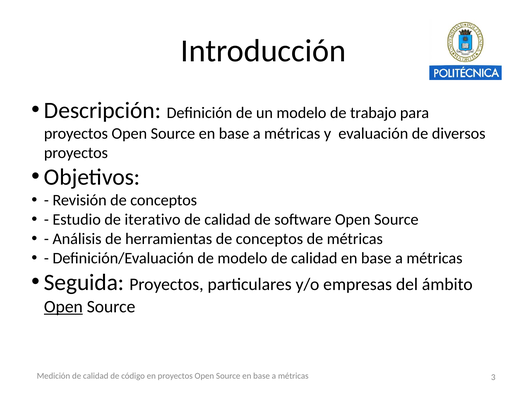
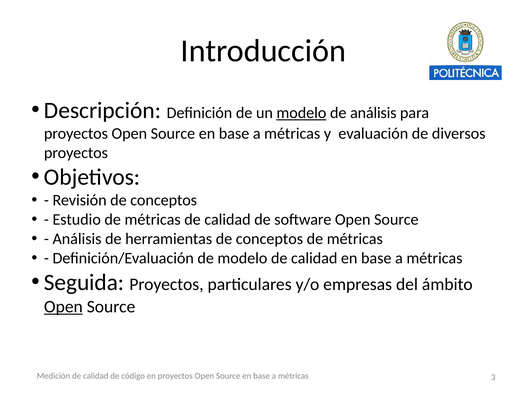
modelo at (301, 113) underline: none -> present
de trabajo: trabajo -> análisis
Estudio de iterativo: iterativo -> métricas
